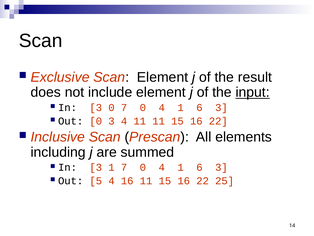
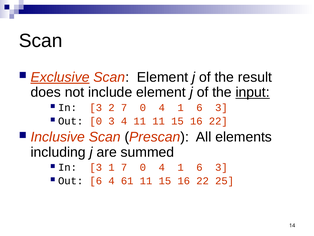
Exclusive underline: none -> present
3 0: 0 -> 2
Out 5: 5 -> 6
4 16: 16 -> 61
